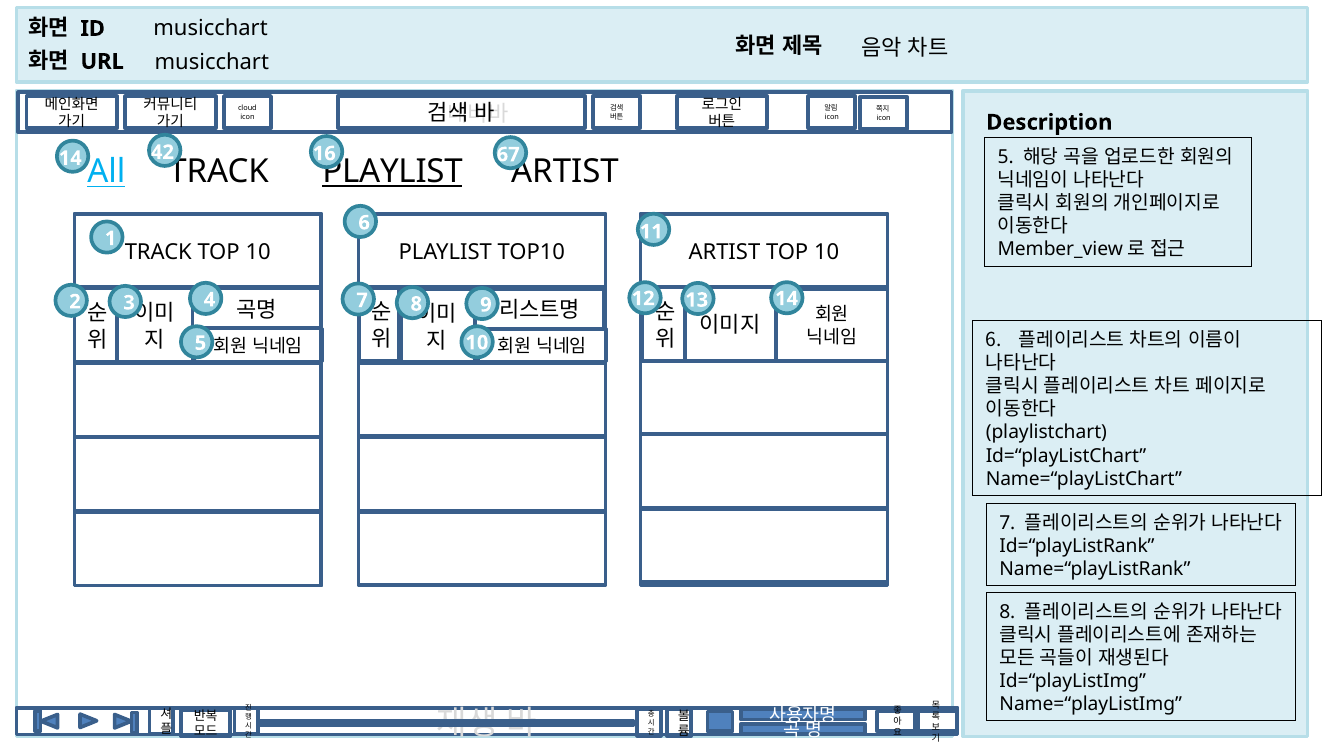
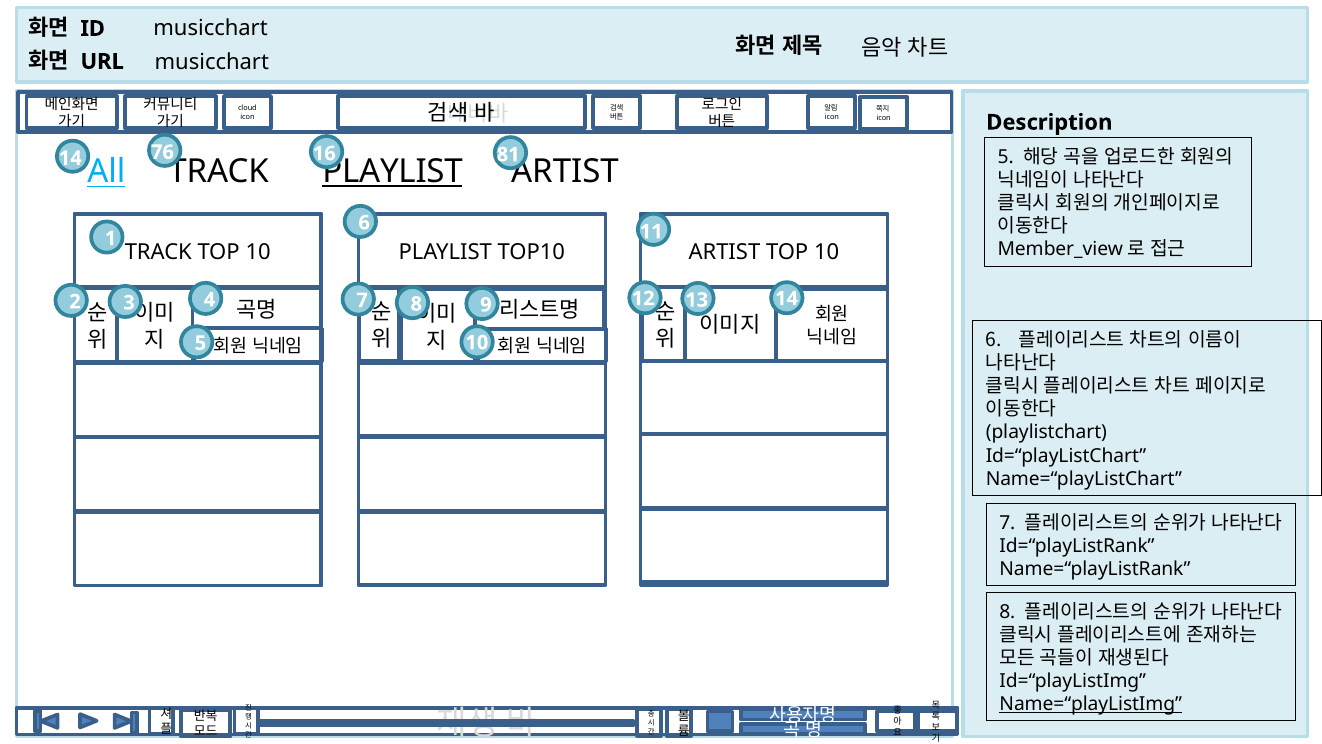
42: 42 -> 76
67: 67 -> 81
Name=“playListImg underline: none -> present
